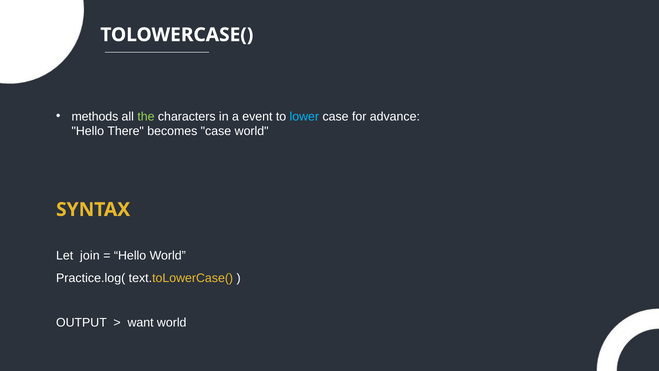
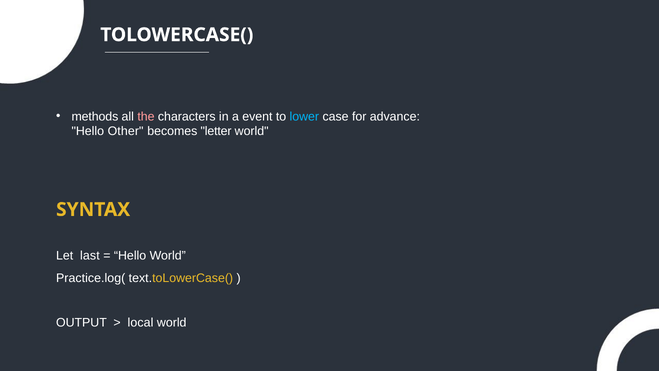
the colour: light green -> pink
There: There -> Other
becomes case: case -> letter
join: join -> last
want: want -> local
